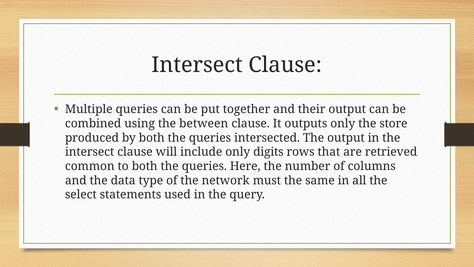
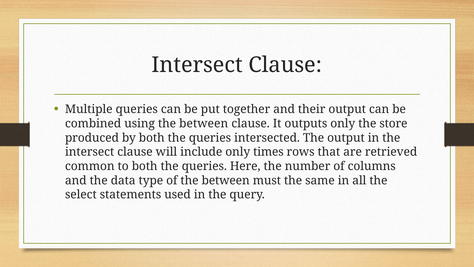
digits: digits -> times
of the network: network -> between
